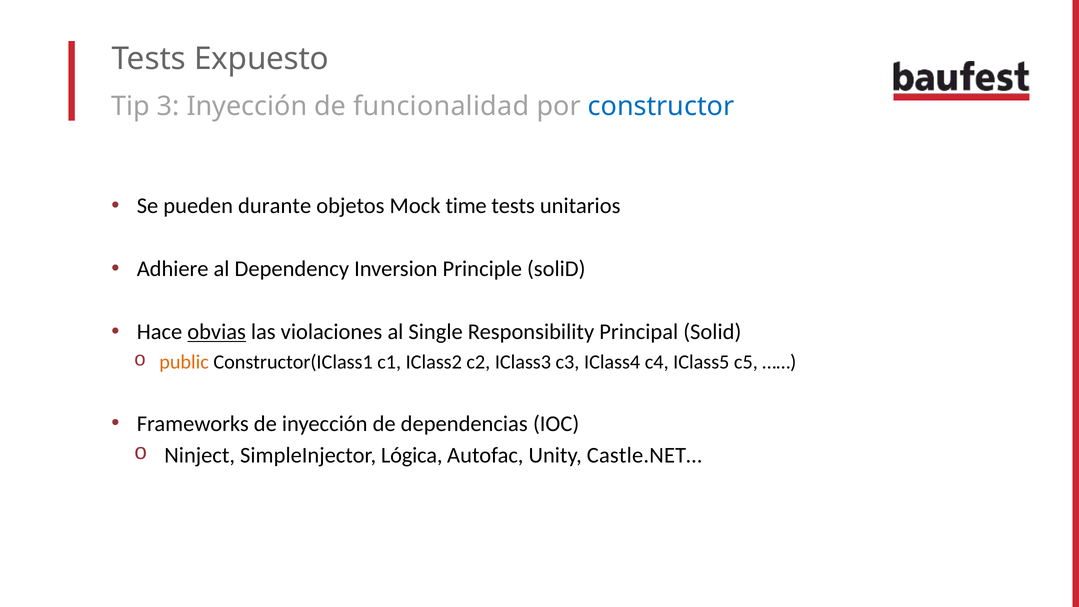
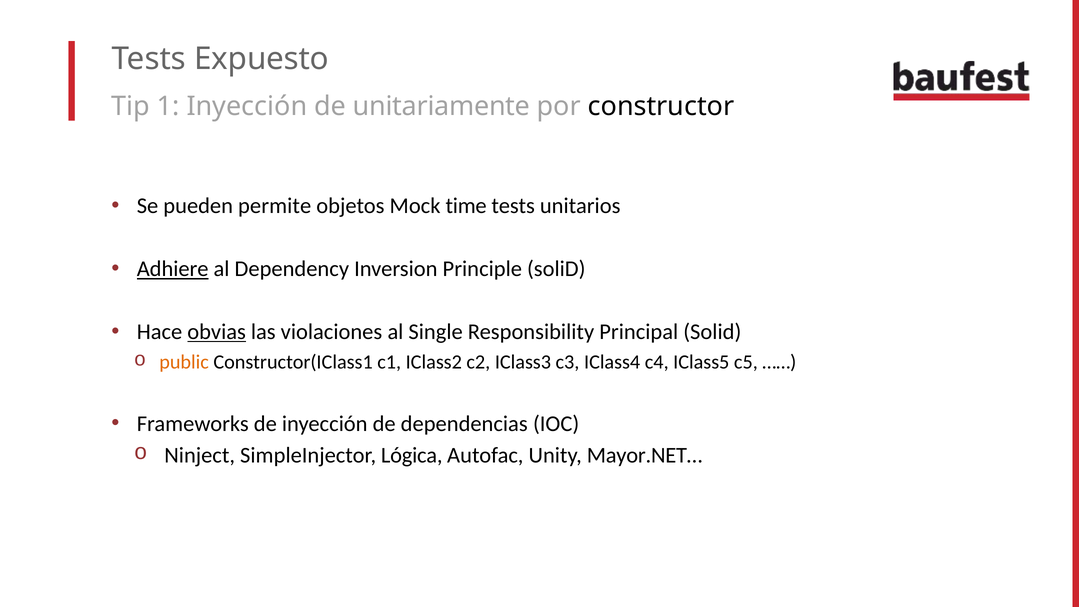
3: 3 -> 1
funcionalidad: funcionalidad -> unitariamente
constructor colour: blue -> black
durante: durante -> permite
Adhiere underline: none -> present
Castle.NET…: Castle.NET… -> Mayor.NET…
